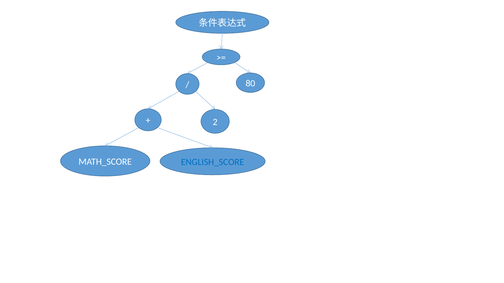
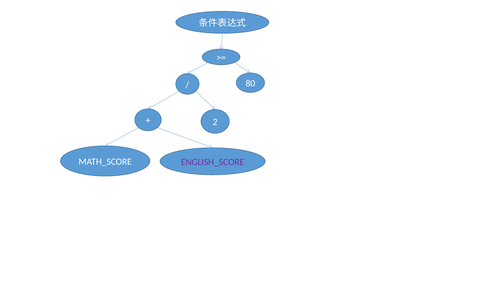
ENGLISH_SCORE colour: blue -> purple
